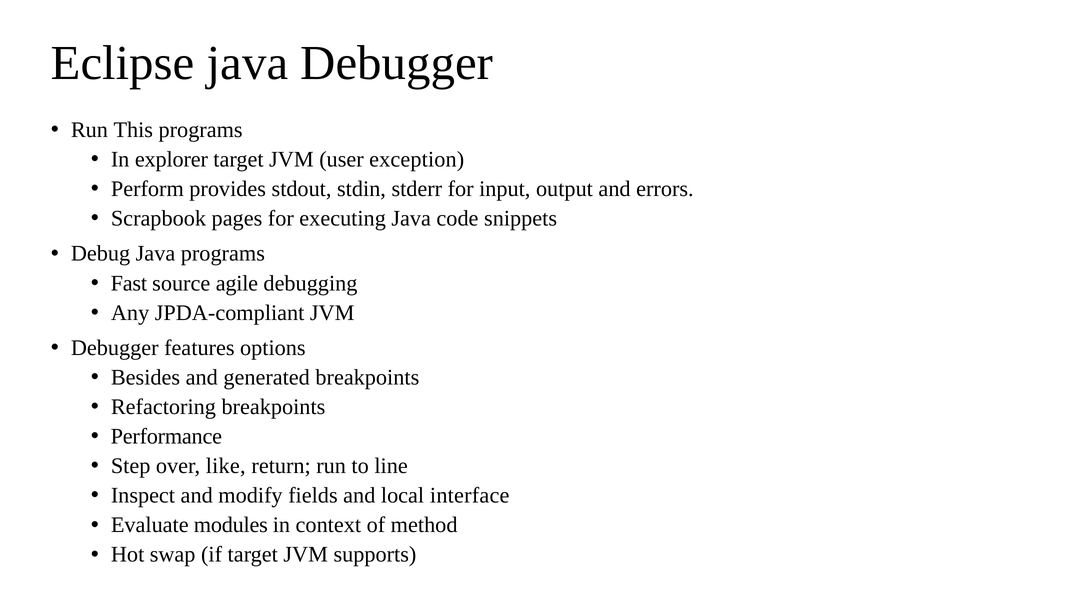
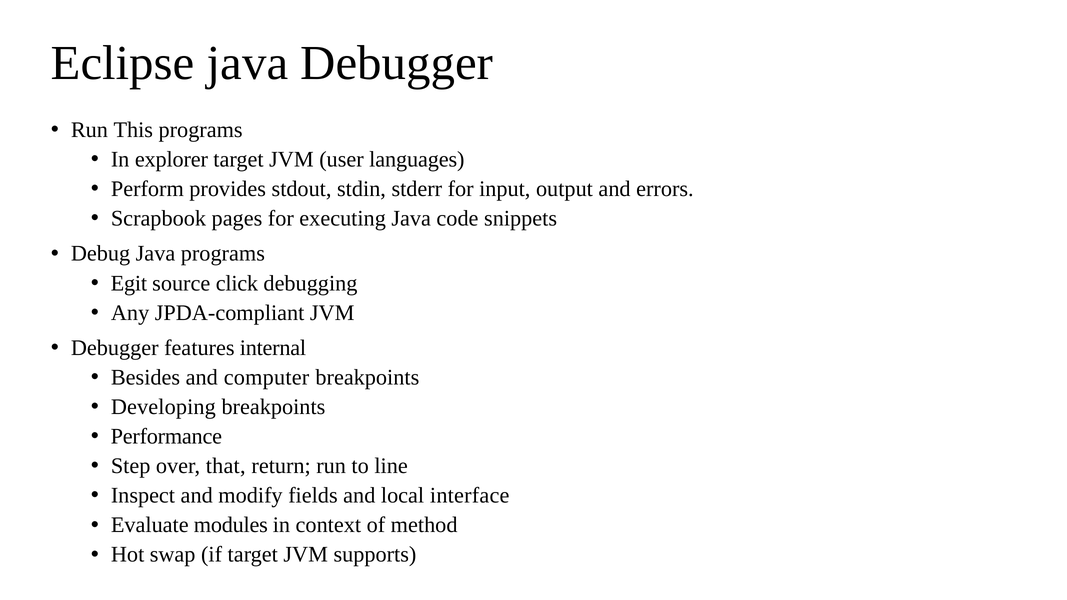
exception: exception -> languages
Fast: Fast -> Egit
agile: agile -> click
options: options -> internal
generated: generated -> computer
Refactoring: Refactoring -> Developing
like: like -> that
